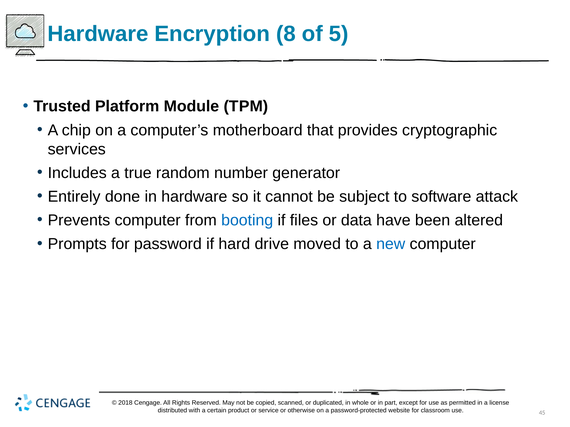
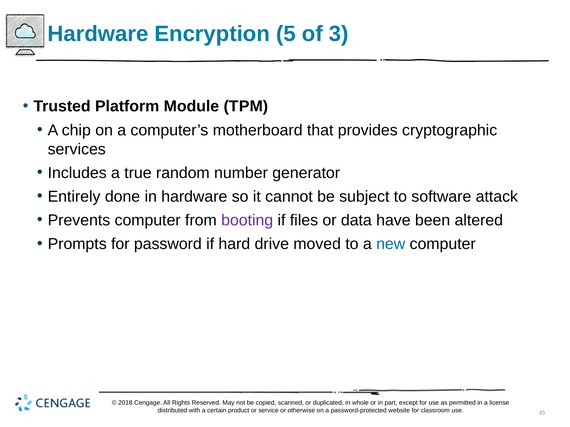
8: 8 -> 5
5: 5 -> 3
booting colour: blue -> purple
